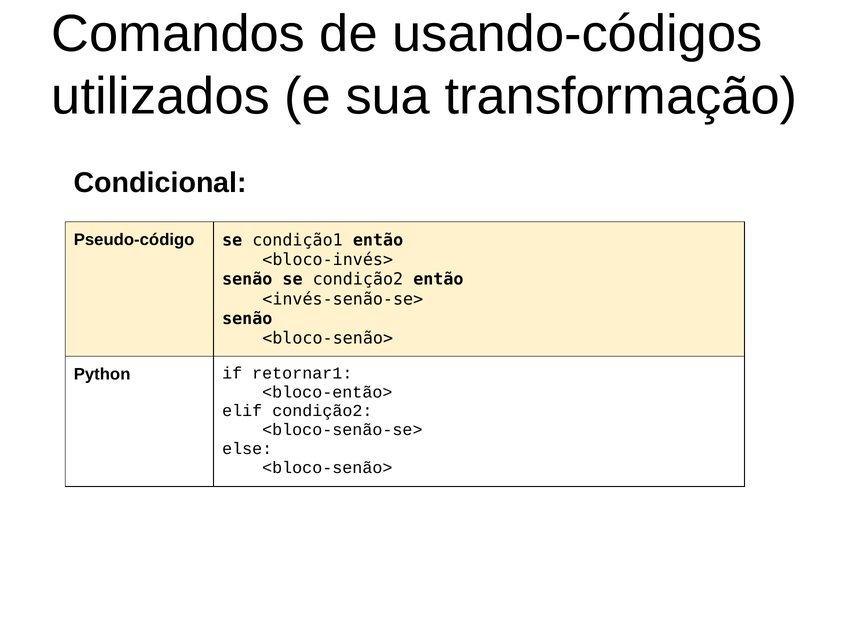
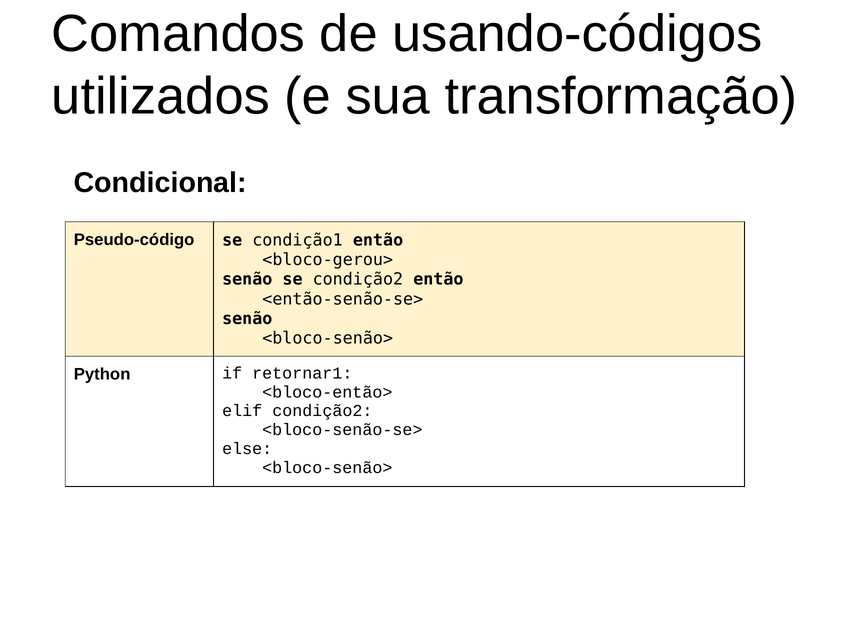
<bloco-invés>: <bloco-invés> -> <bloco-gerou>
<invés-senão-se>: <invés-senão-se> -> <então-senão-se>
